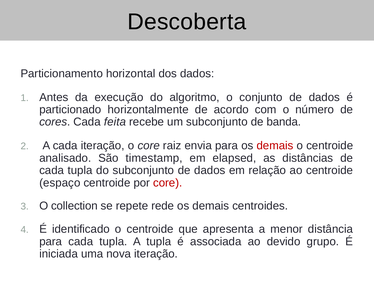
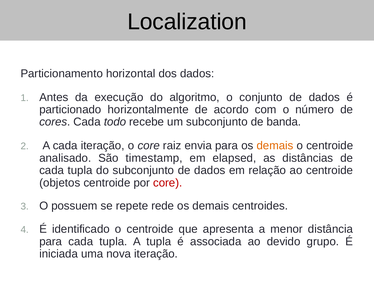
Descoberta: Descoberta -> Localization
feita: feita -> todo
demais at (275, 145) colour: red -> orange
espaço: espaço -> objetos
collection: collection -> possuem
